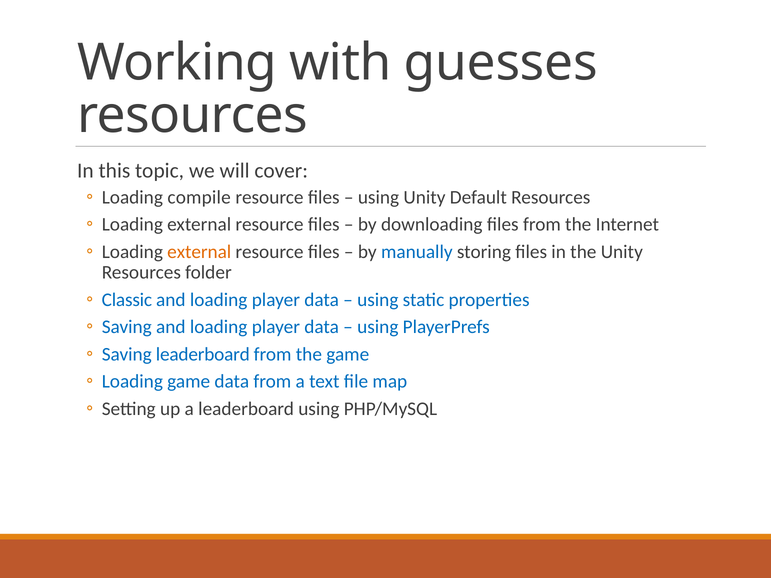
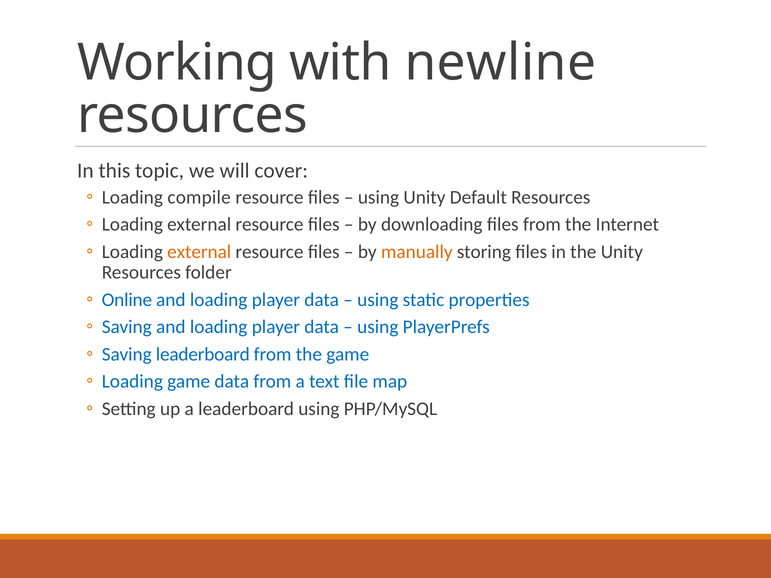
guesses: guesses -> newline
manually colour: blue -> orange
Classic: Classic -> Online
